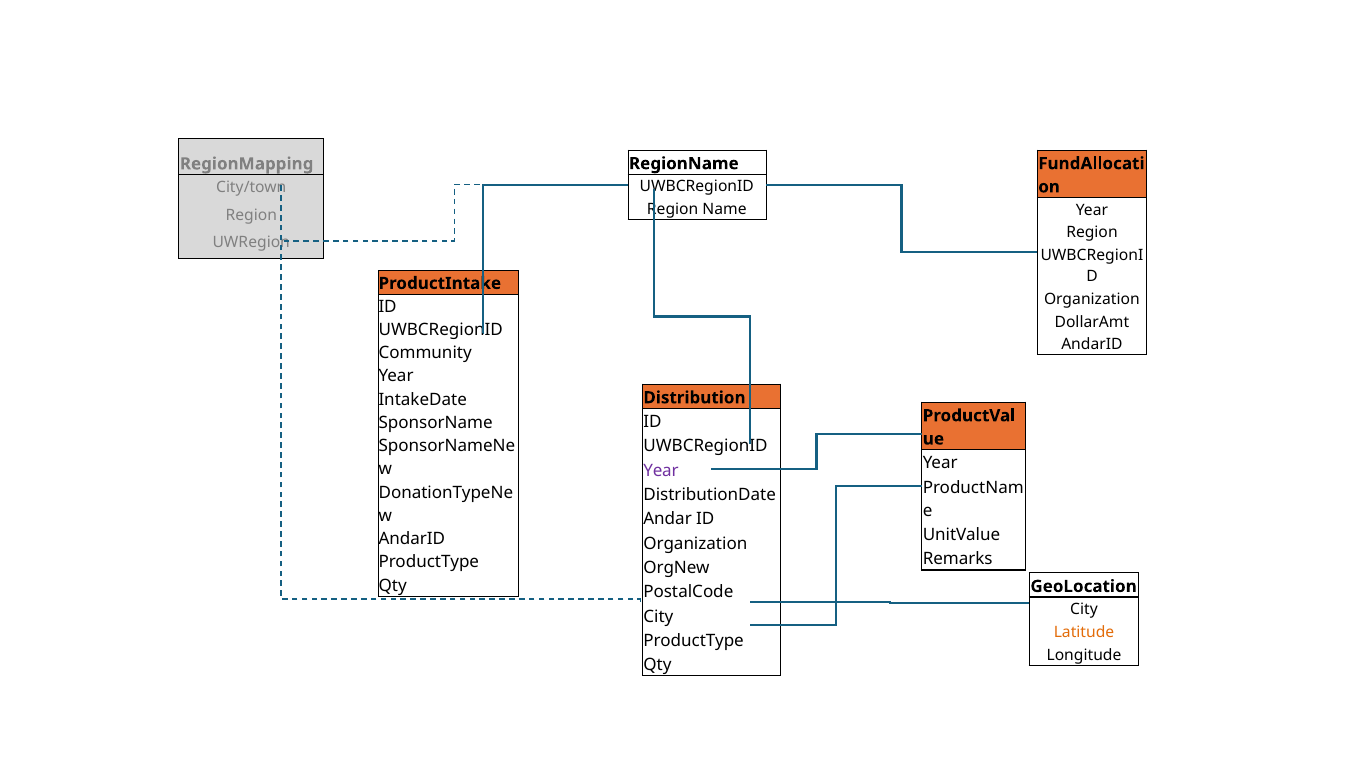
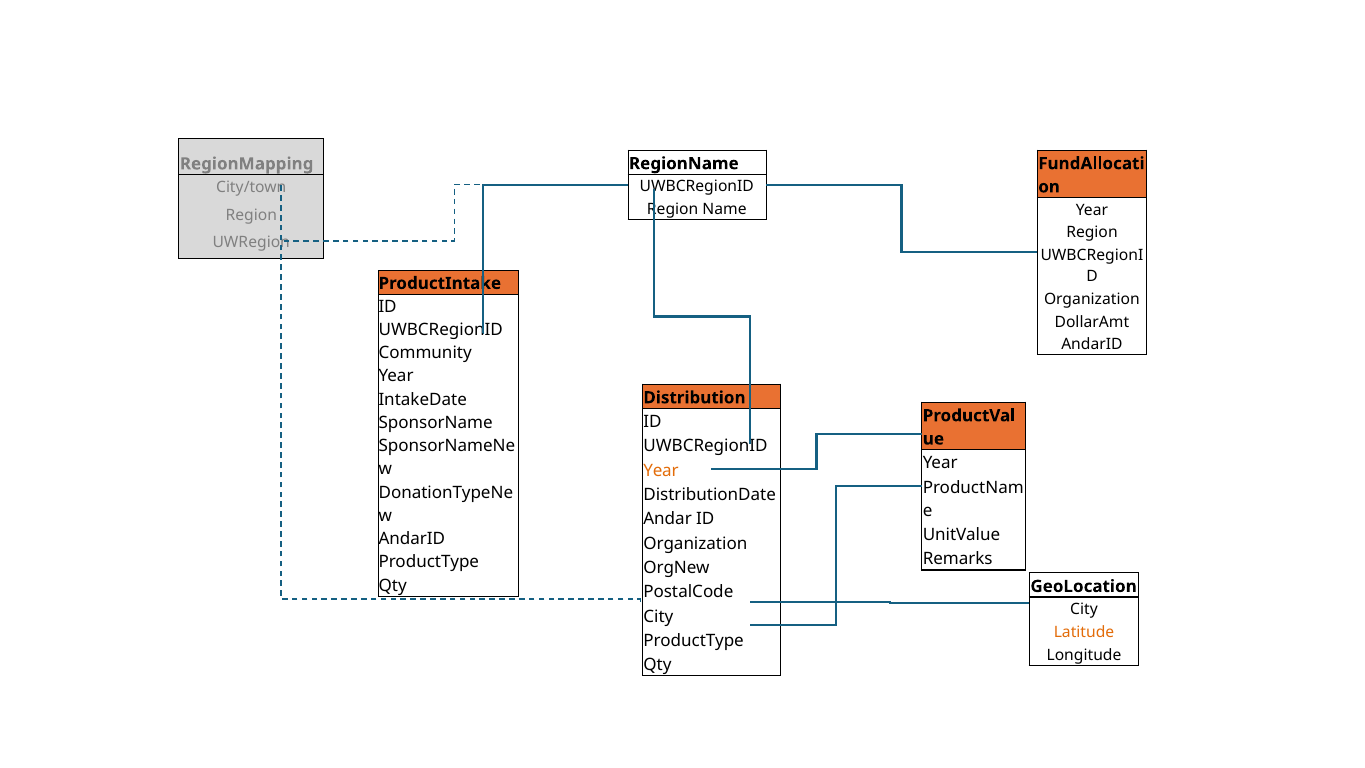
Year at (661, 471) colour: purple -> orange
